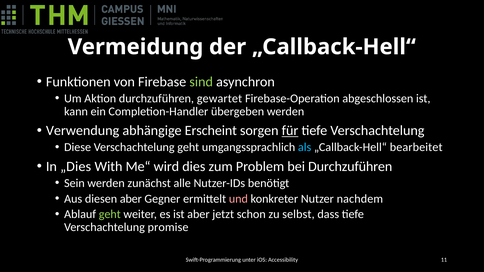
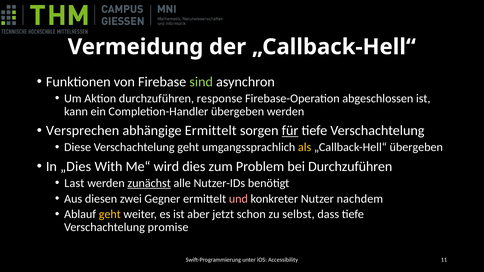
gewartet: gewartet -> response
Verwendung: Verwendung -> Versprechen
abhängige Erscheint: Erscheint -> Ermittelt
als colour: light blue -> yellow
„Callback-Hell“ bearbeitet: bearbeitet -> übergeben
Sein: Sein -> Last
zunächst underline: none -> present
diesen aber: aber -> zwei
geht at (110, 214) colour: light green -> yellow
